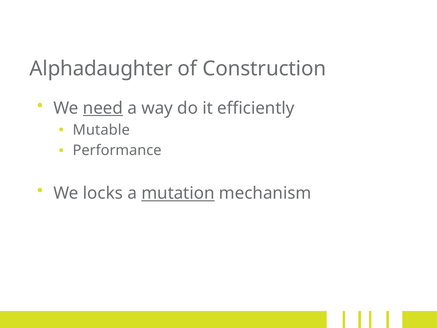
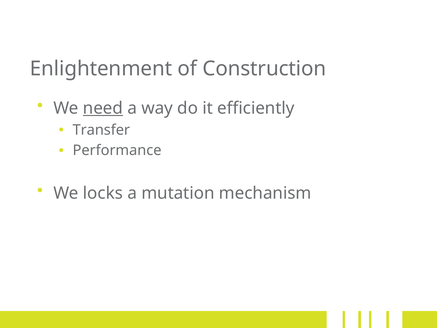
Alphadaughter: Alphadaughter -> Enlightenment
Mutable: Mutable -> Transfer
mutation underline: present -> none
